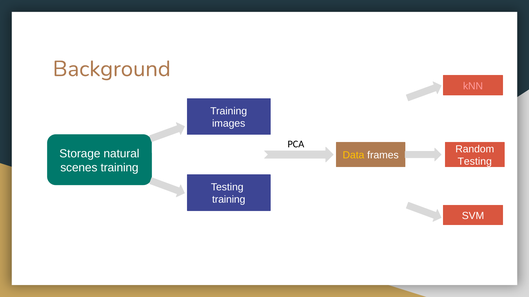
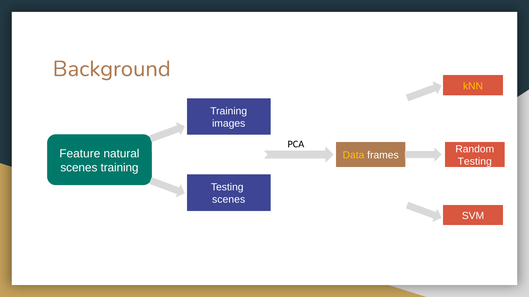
kNN colour: pink -> yellow
Storage: Storage -> Feature
training at (229, 200): training -> scenes
